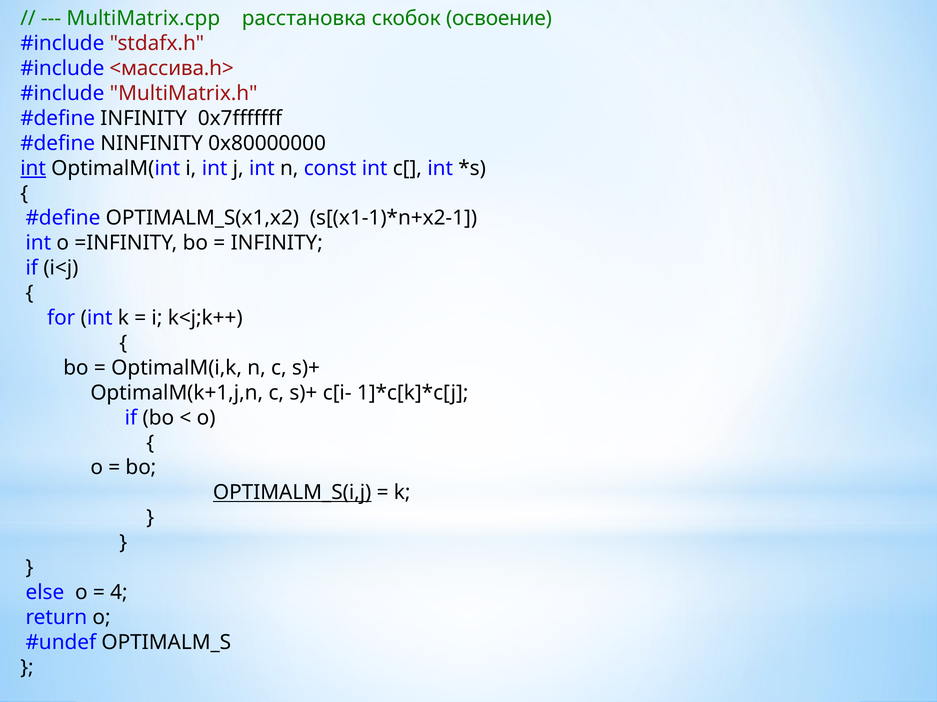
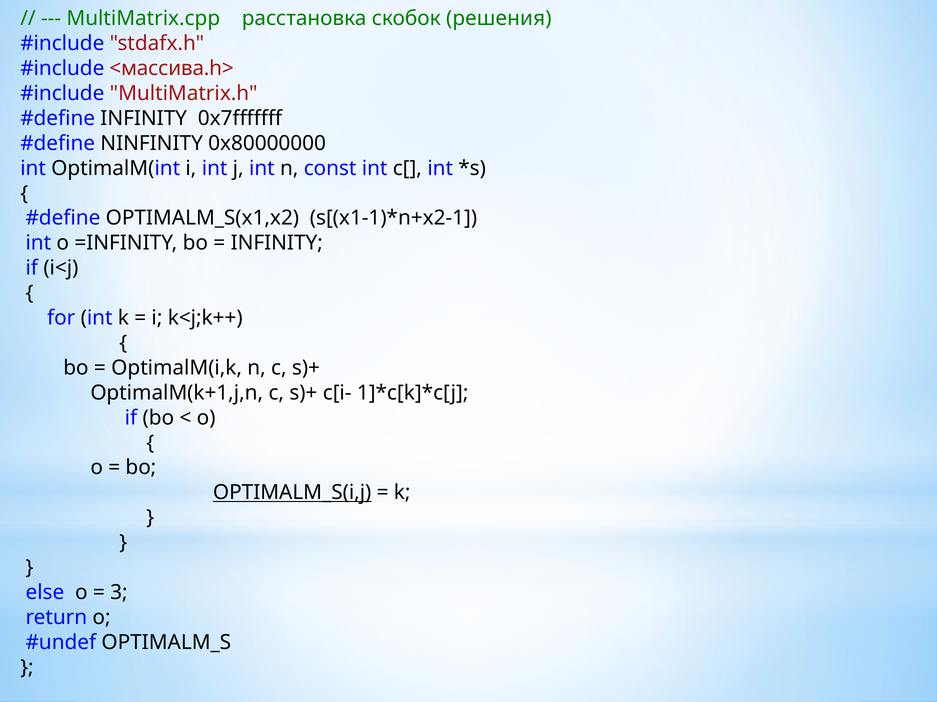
освоение: освоение -> решения
int at (33, 168) underline: present -> none
4: 4 -> 3
